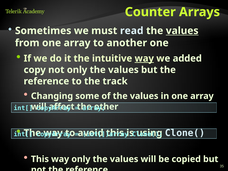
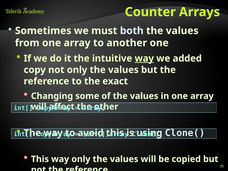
read: read -> both
values at (182, 31) underline: present -> none
track: track -> exact
